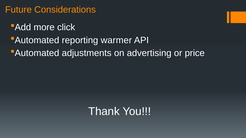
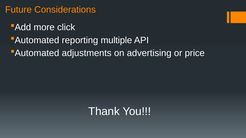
warmer: warmer -> multiple
